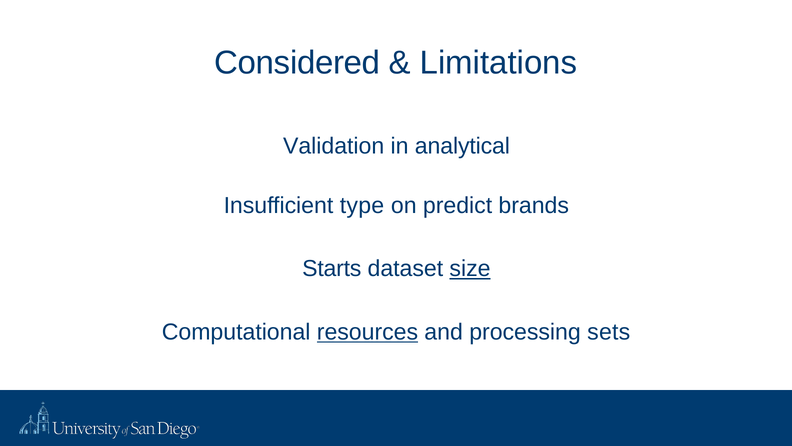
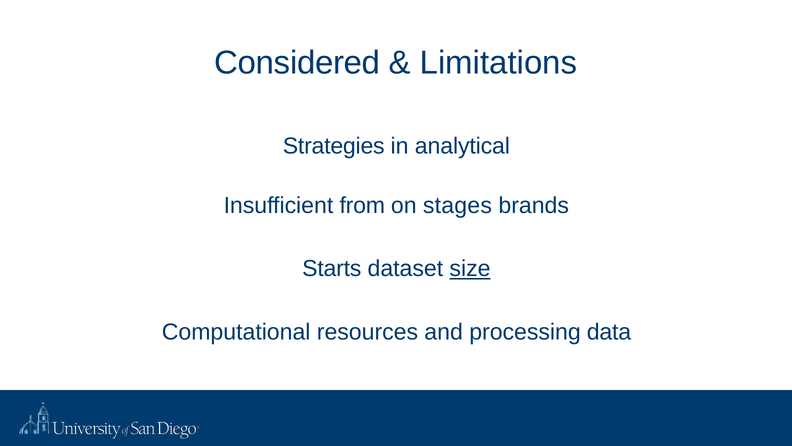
Validation: Validation -> Strategies
type: type -> from
predict: predict -> stages
resources underline: present -> none
sets: sets -> data
